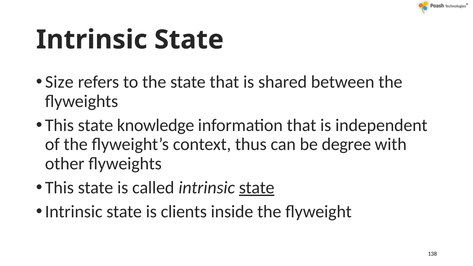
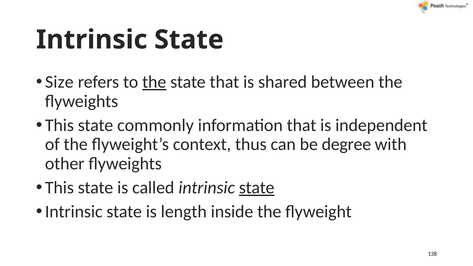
the at (154, 82) underline: none -> present
knowledge: knowledge -> commonly
clients: clients -> length
